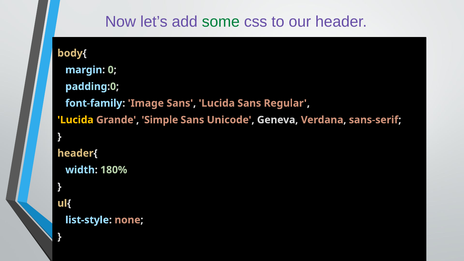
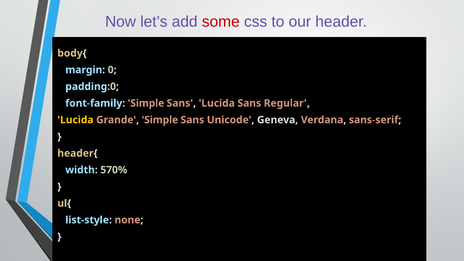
some colour: green -> red
font-family Image: Image -> Simple
180%: 180% -> 570%
